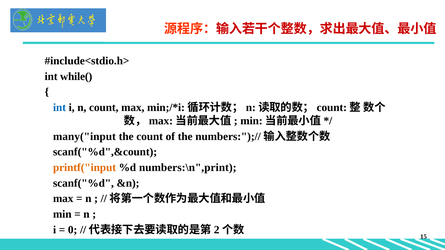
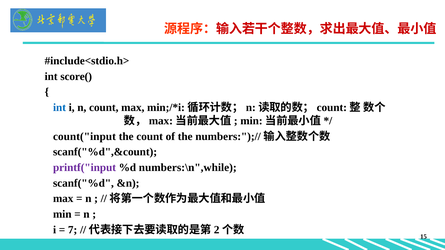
while(: while( -> score(
many("input: many("input -> count("input
printf("input colour: orange -> purple
numbers:\n",print: numbers:\n",print -> numbers:\n",while
0: 0 -> 7
